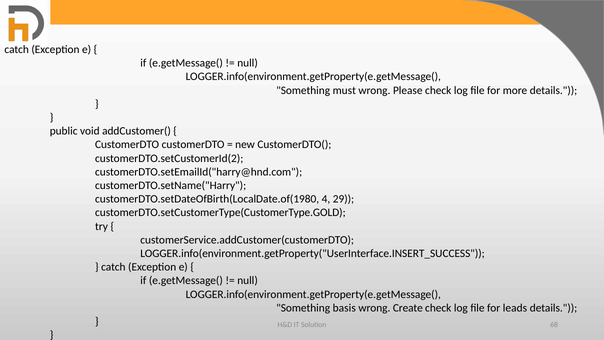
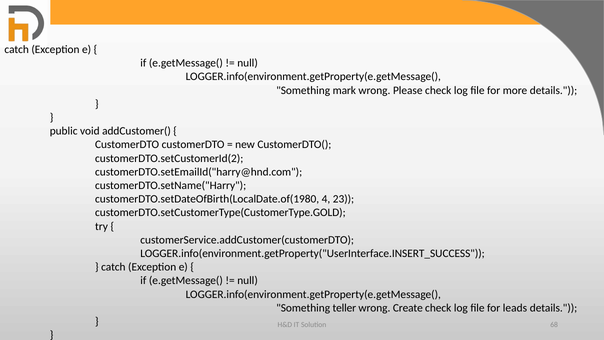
must: must -> mark
29: 29 -> 23
basis: basis -> teller
